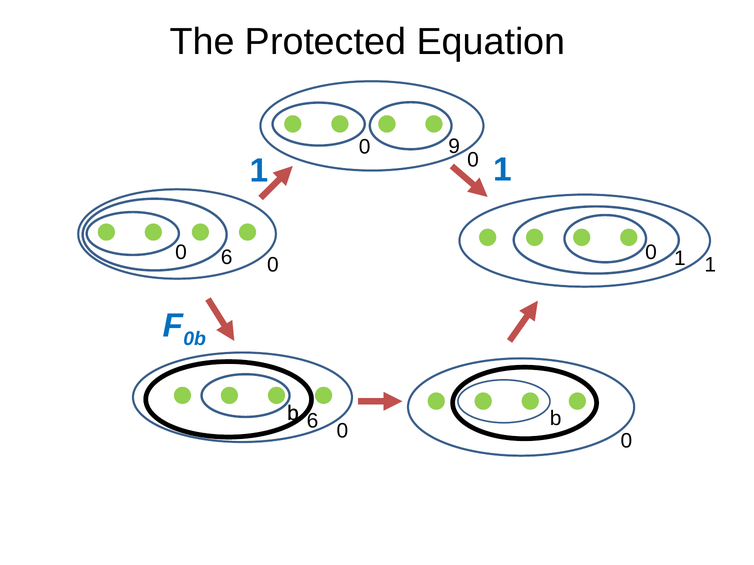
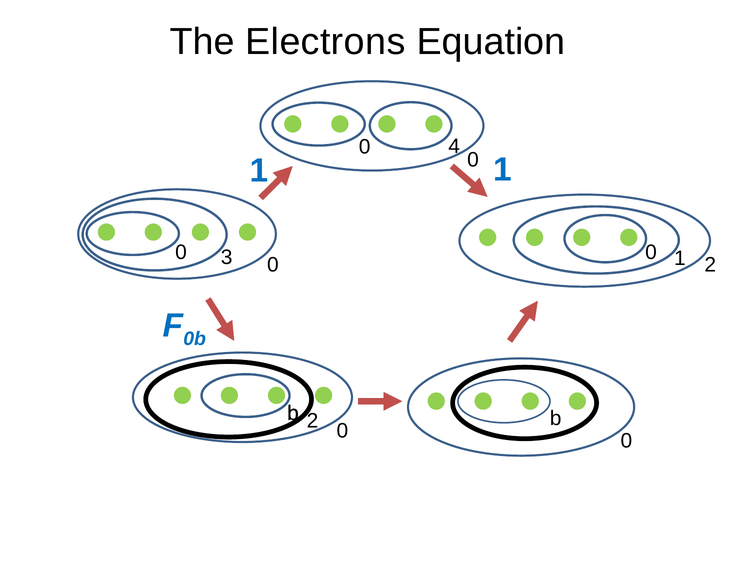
Protected: Protected -> Electrons
9: 9 -> 4
0 6: 6 -> 3
1 1: 1 -> 2
6 at (313, 421): 6 -> 2
